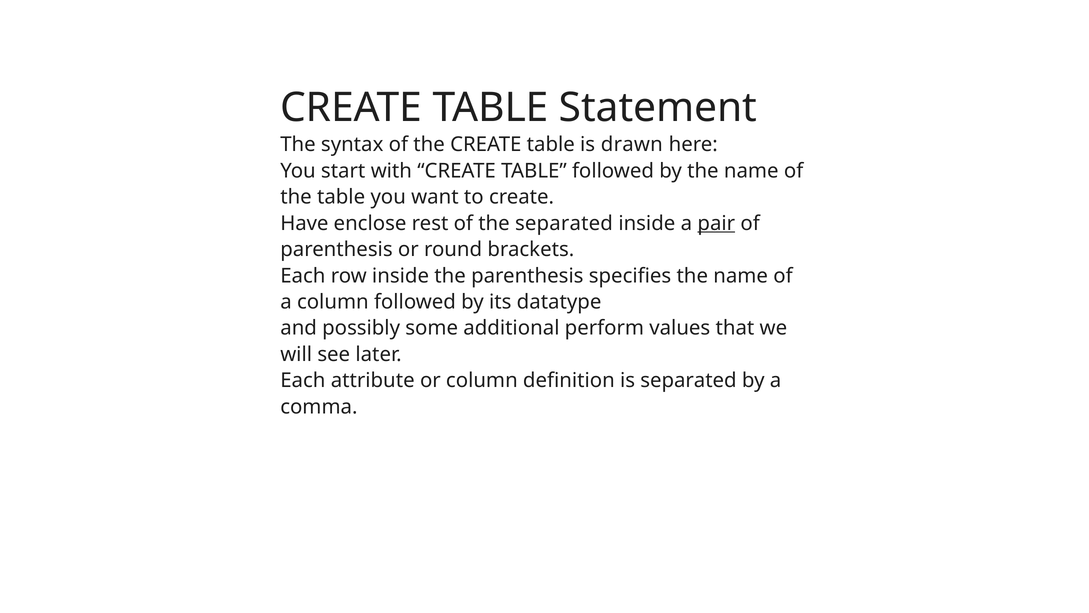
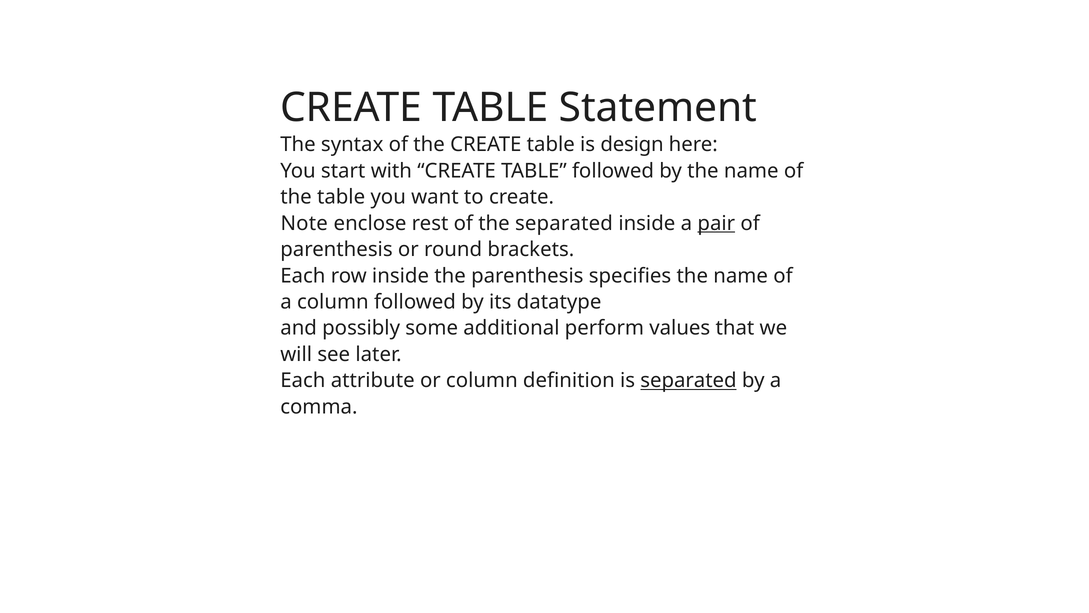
drawn: drawn -> design
Have: Have -> Note
separated at (688, 380) underline: none -> present
